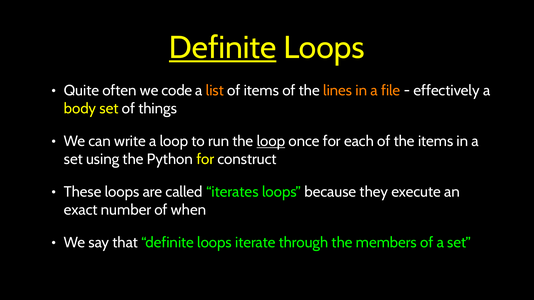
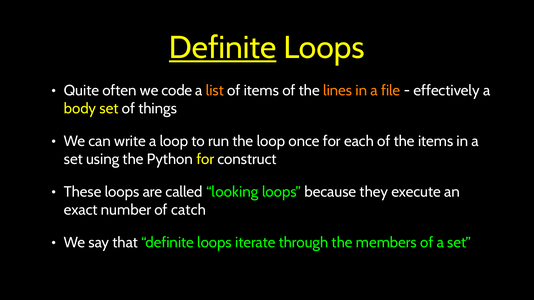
loop at (271, 141) underline: present -> none
iterates: iterates -> looking
when: when -> catch
